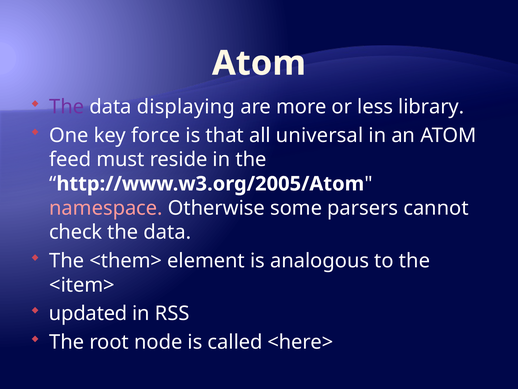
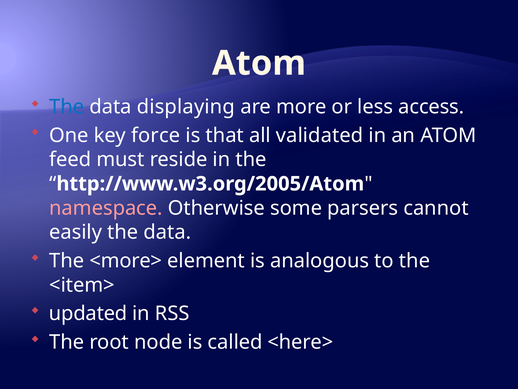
The at (67, 107) colour: purple -> blue
library: library -> access
universal: universal -> validated
check: check -> easily
<them>: <them> -> <more>
